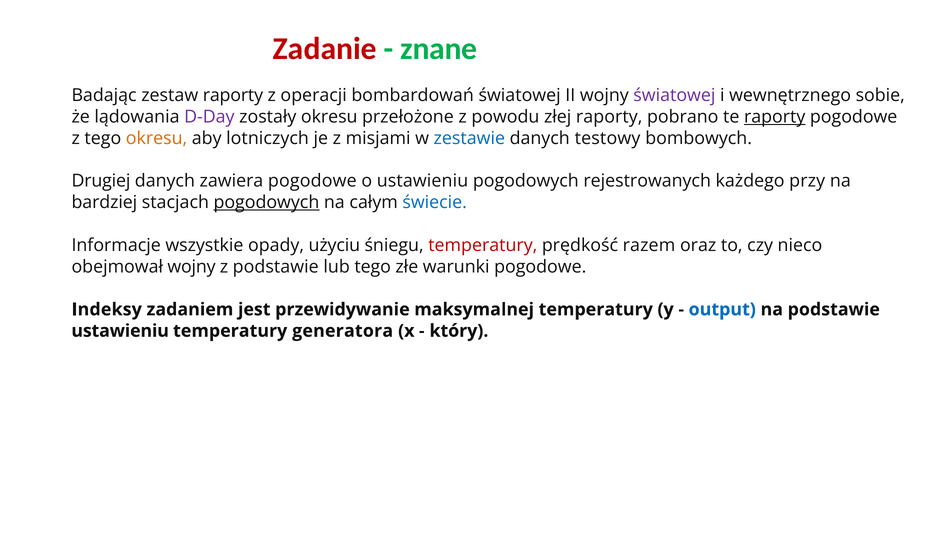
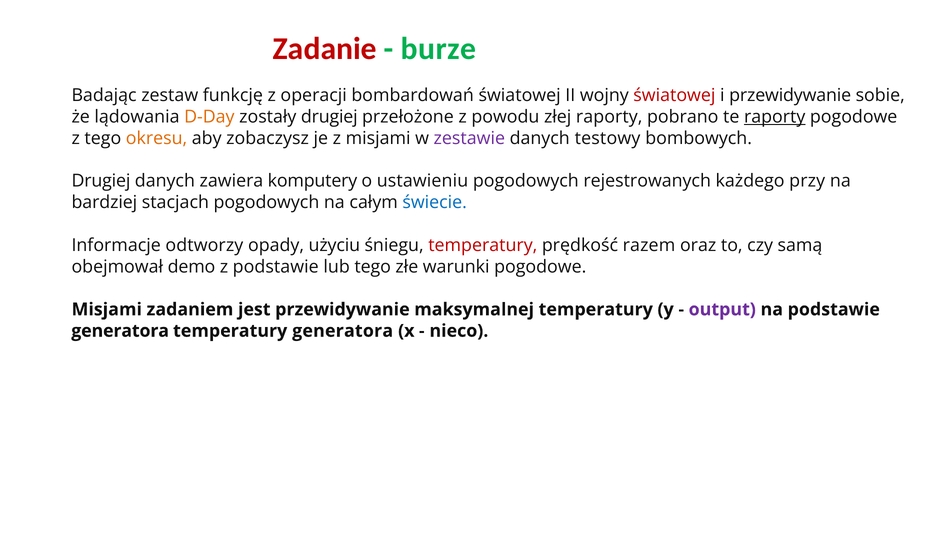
znane: znane -> burze
zestaw raporty: raporty -> funkcję
światowej at (674, 95) colour: purple -> red
i wewnętrznego: wewnętrznego -> przewidywanie
D-Day colour: purple -> orange
zostały okresu: okresu -> drugiej
lotniczych: lotniczych -> zobaczysz
zestawie colour: blue -> purple
zawiera pogodowe: pogodowe -> komputery
pogodowych at (266, 202) underline: present -> none
wszystkie: wszystkie -> odtworzy
nieco: nieco -> samą
obejmował wojny: wojny -> demo
Indeksy at (107, 309): Indeksy -> Misjami
output colour: blue -> purple
ustawieniu at (120, 331): ustawieniu -> generatora
który: który -> nieco
